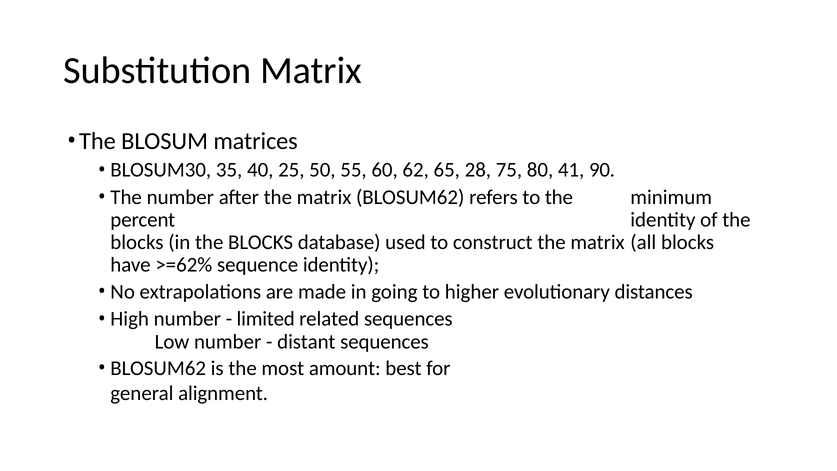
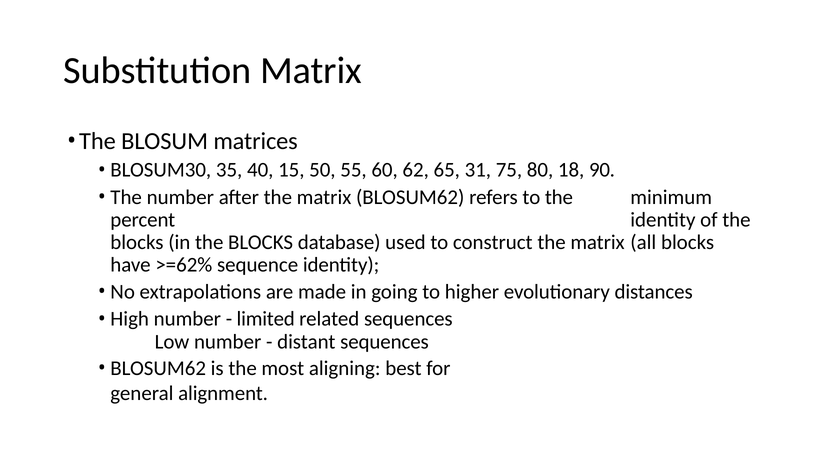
25: 25 -> 15
28: 28 -> 31
41: 41 -> 18
amount: amount -> aligning
